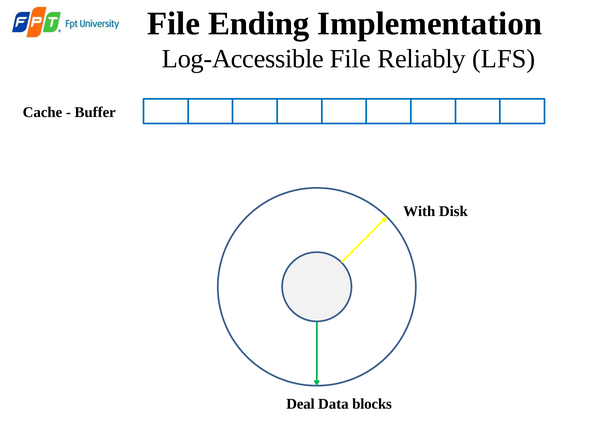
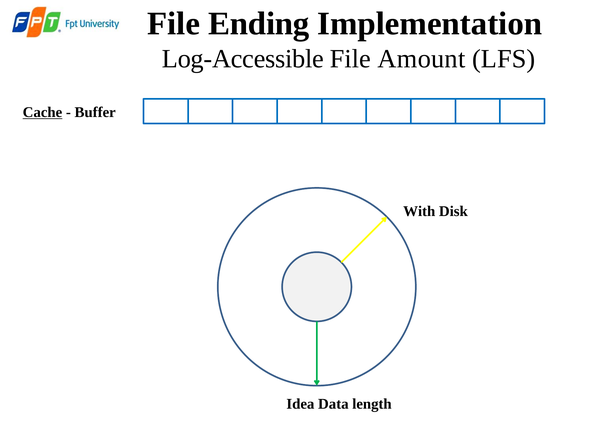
Reliably: Reliably -> Amount
Cache underline: none -> present
Deal: Deal -> Idea
blocks: blocks -> length
